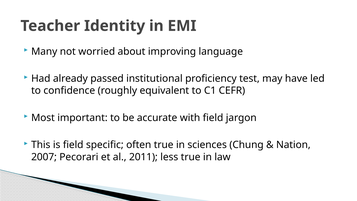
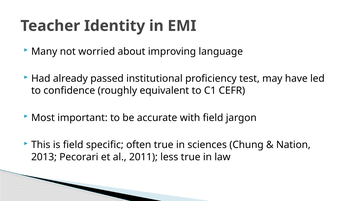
2007: 2007 -> 2013
